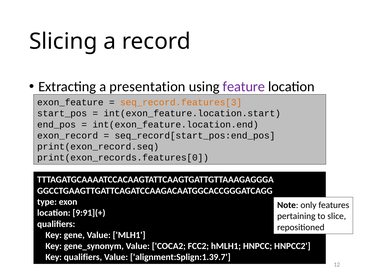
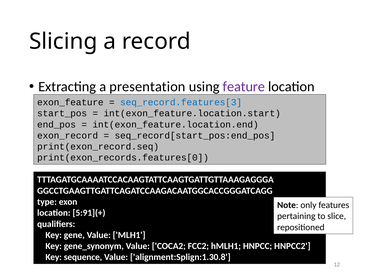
seq_record.features[3 colour: orange -> blue
9:91](+: 9:91](+ -> 5:91](+
Key qualifiers: qualifiers -> sequence
alignment:Splign:1.39.7: alignment:Splign:1.39.7 -> alignment:Splign:1.30.8
